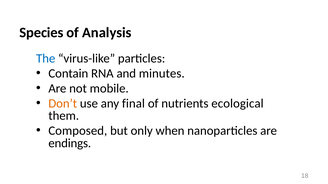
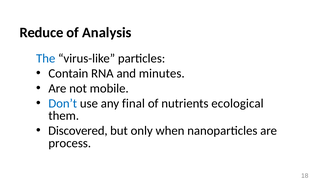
Species: Species -> Reduce
Don’t colour: orange -> blue
Composed: Composed -> Discovered
endings: endings -> process
